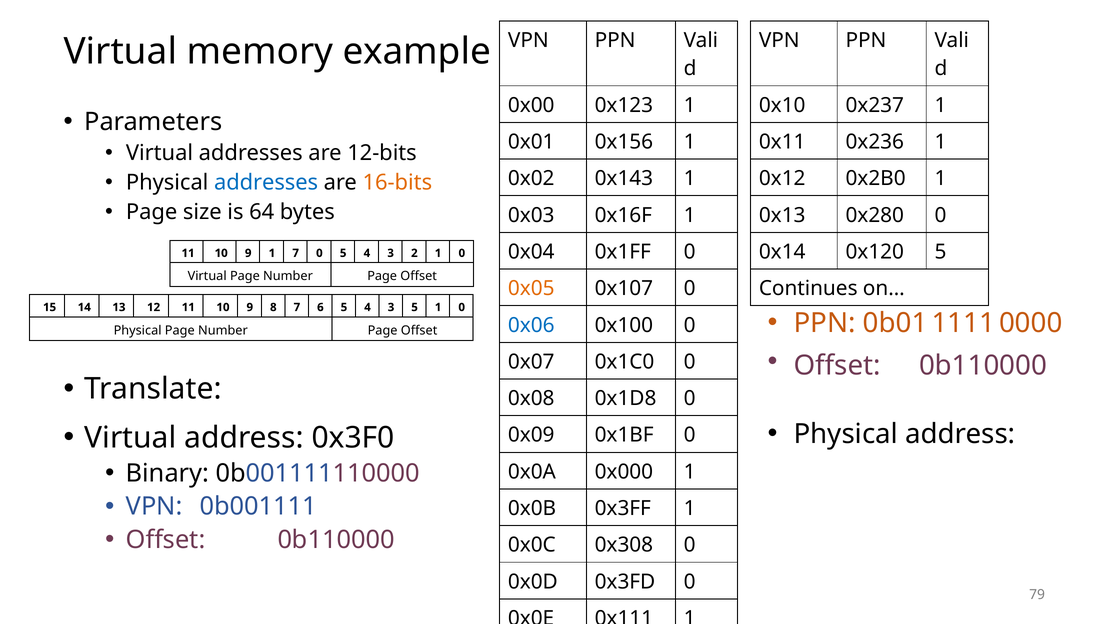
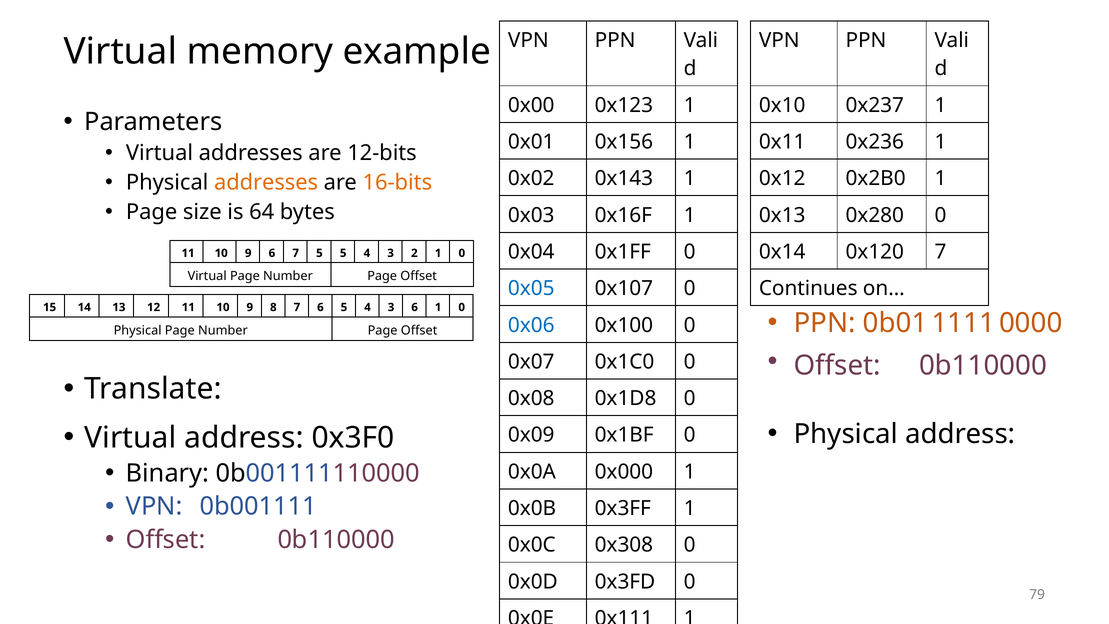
addresses at (266, 183) colour: blue -> orange
0x120 5: 5 -> 7
9 1: 1 -> 6
7 0: 0 -> 5
0x05 colour: orange -> blue
3 5: 5 -> 6
